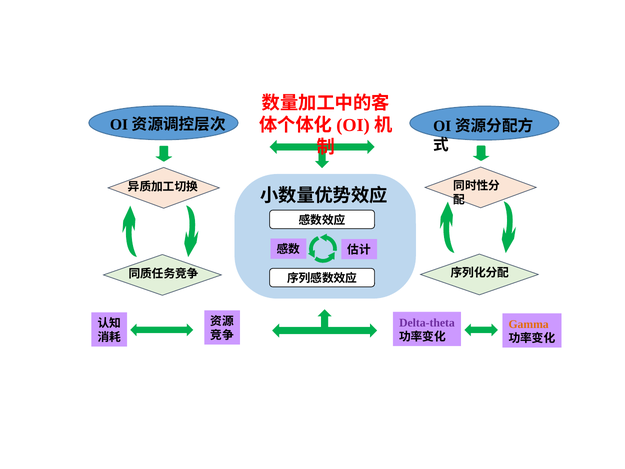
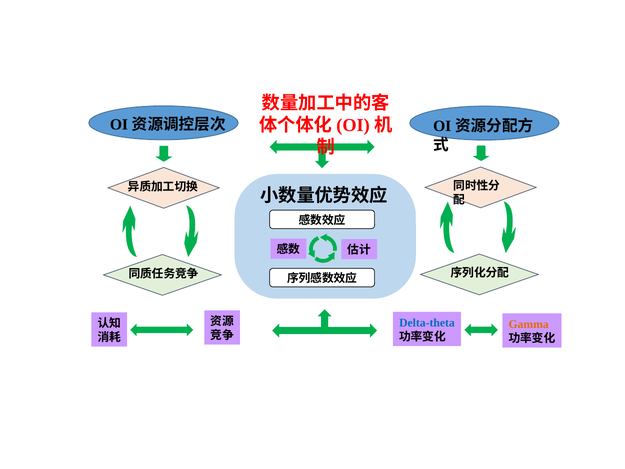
Delta-theta colour: purple -> blue
